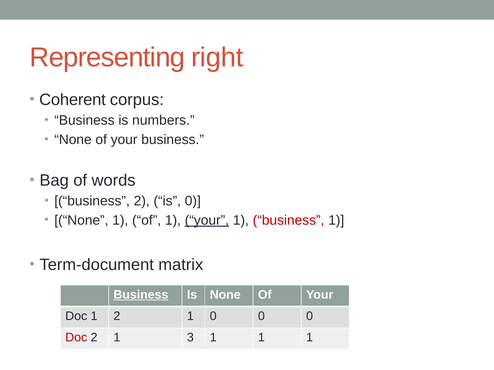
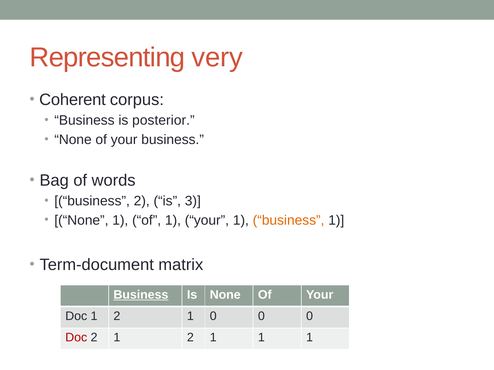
right: right -> very
numbers: numbers -> posterior
is 0: 0 -> 3
your at (207, 221) underline: present -> none
business at (289, 221) colour: red -> orange
2 1 3: 3 -> 2
